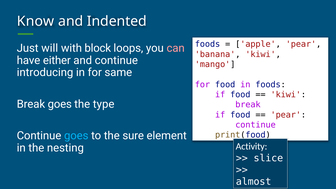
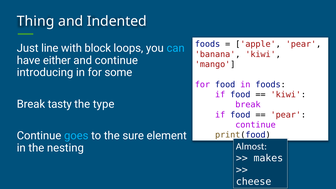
Know: Know -> Thing
will: will -> line
can colour: pink -> light blue
same: same -> some
Break goes: goes -> tasty
Activity: Activity -> Almost
slice: slice -> makes
almost: almost -> cheese
